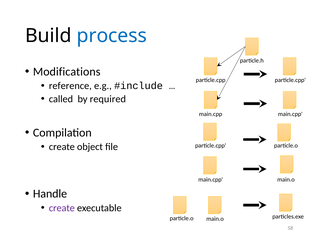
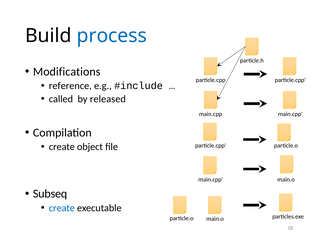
required: required -> released
Handle: Handle -> Subseq
create at (62, 208) colour: purple -> blue
